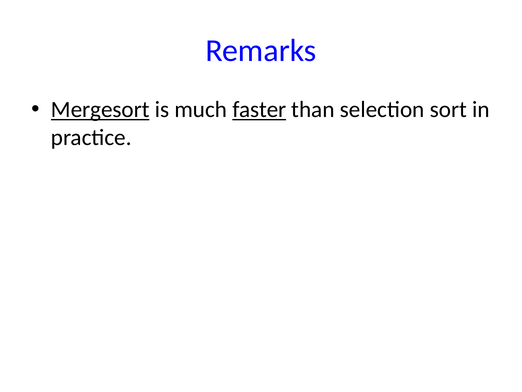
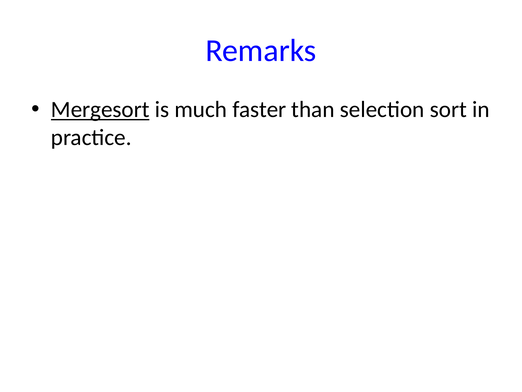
faster underline: present -> none
